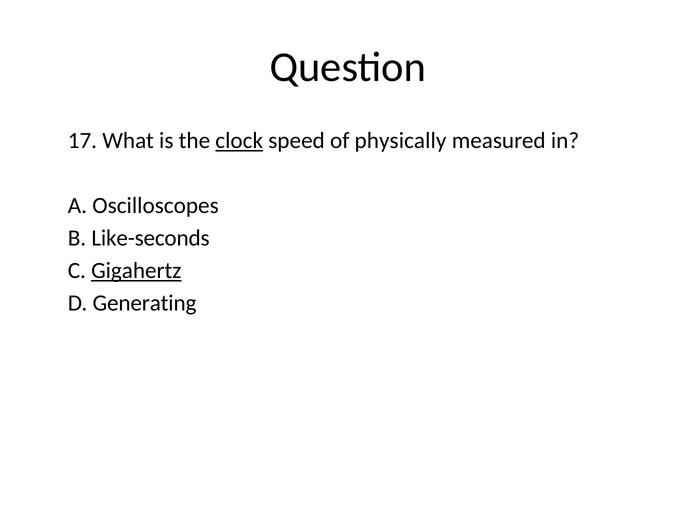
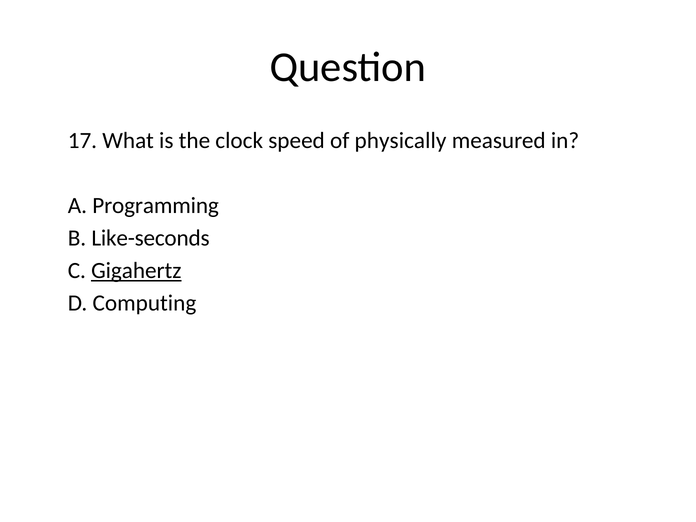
clock underline: present -> none
Oscilloscopes: Oscilloscopes -> Programming
Generating: Generating -> Computing
